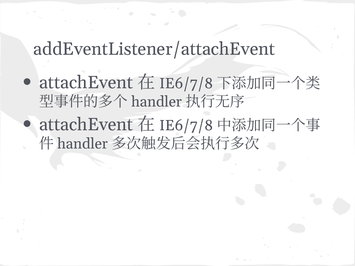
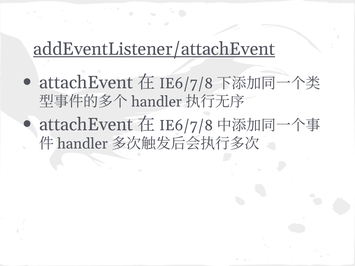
addEventListener/attachEvent underline: none -> present
